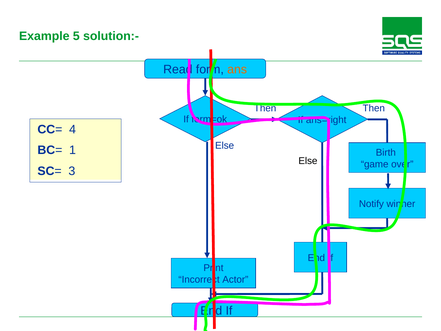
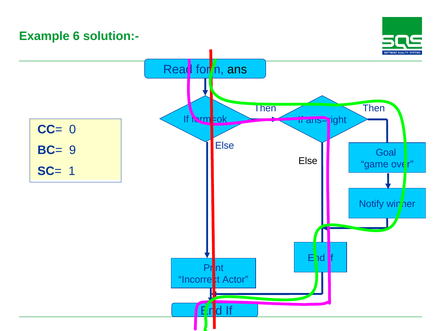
5: 5 -> 6
ans colour: orange -> black
4: 4 -> 0
1: 1 -> 9
Birth: Birth -> Goal
3: 3 -> 1
